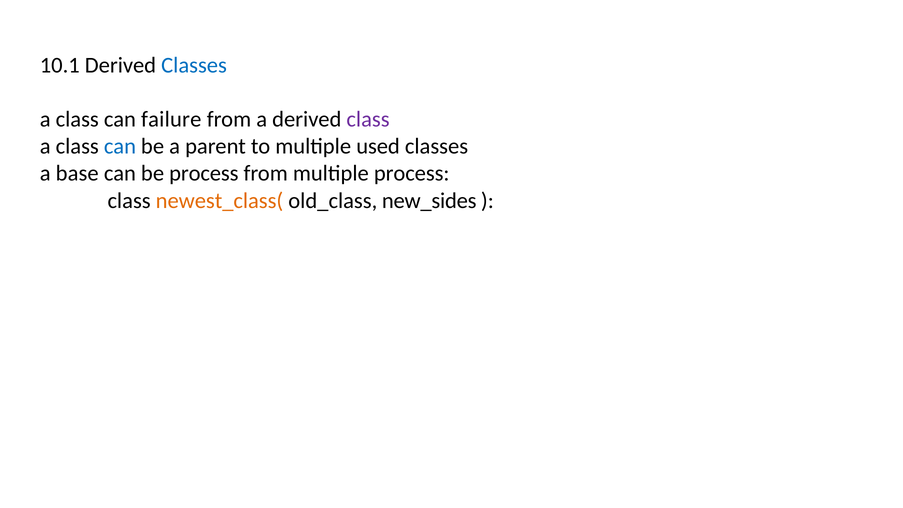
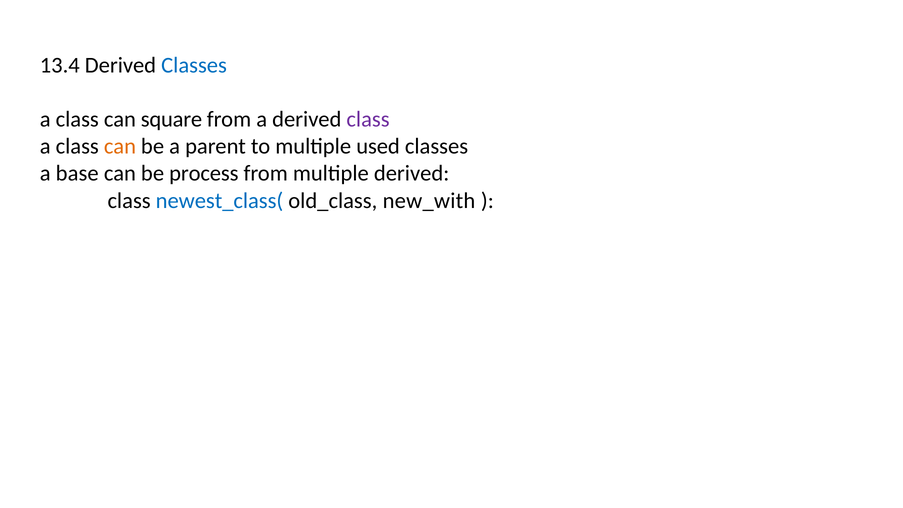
10.1: 10.1 -> 13.4
failure: failure -> square
can at (120, 146) colour: blue -> orange
multiple process: process -> derived
newest_class( colour: orange -> blue
new_sides: new_sides -> new_with
